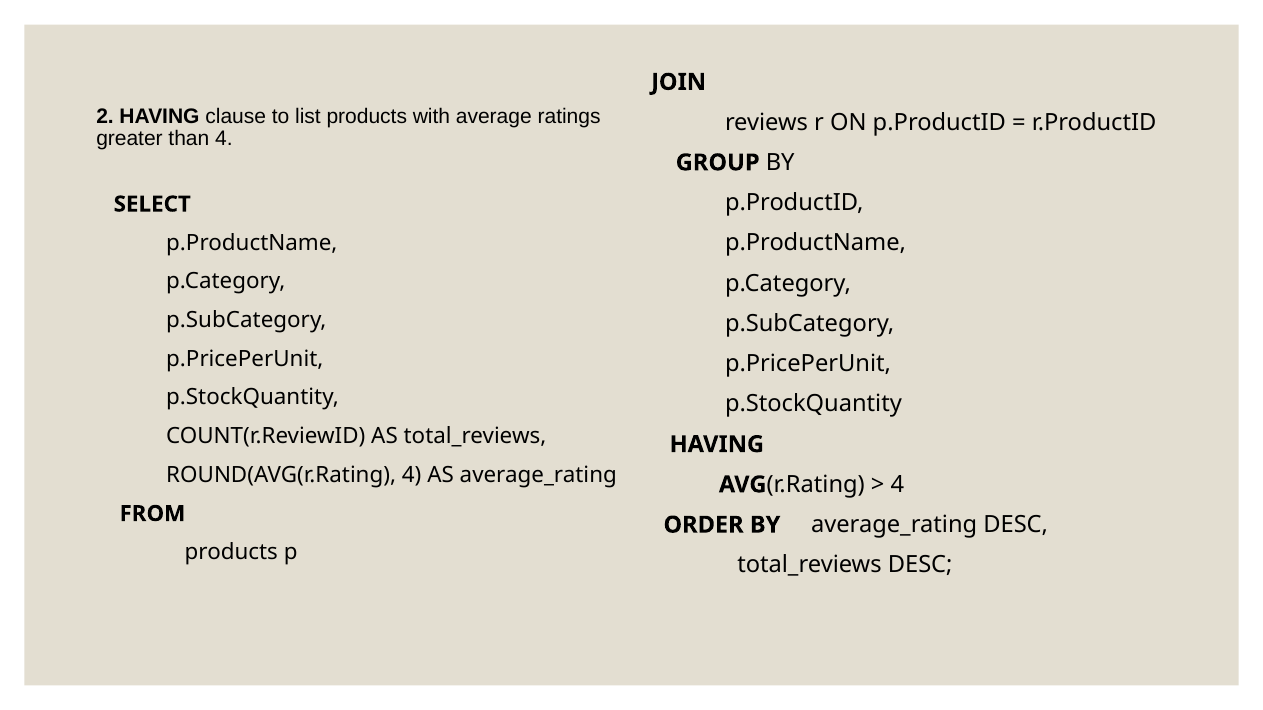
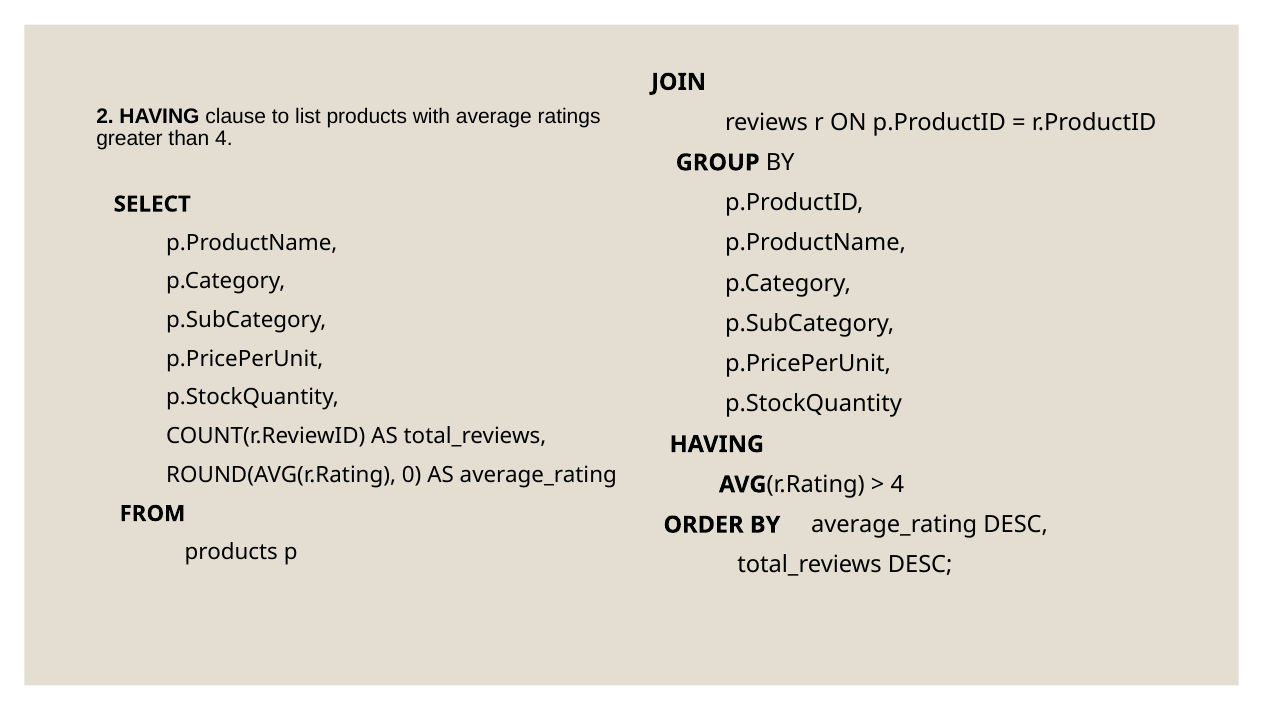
ROUND(AVG(r.Rating 4: 4 -> 0
